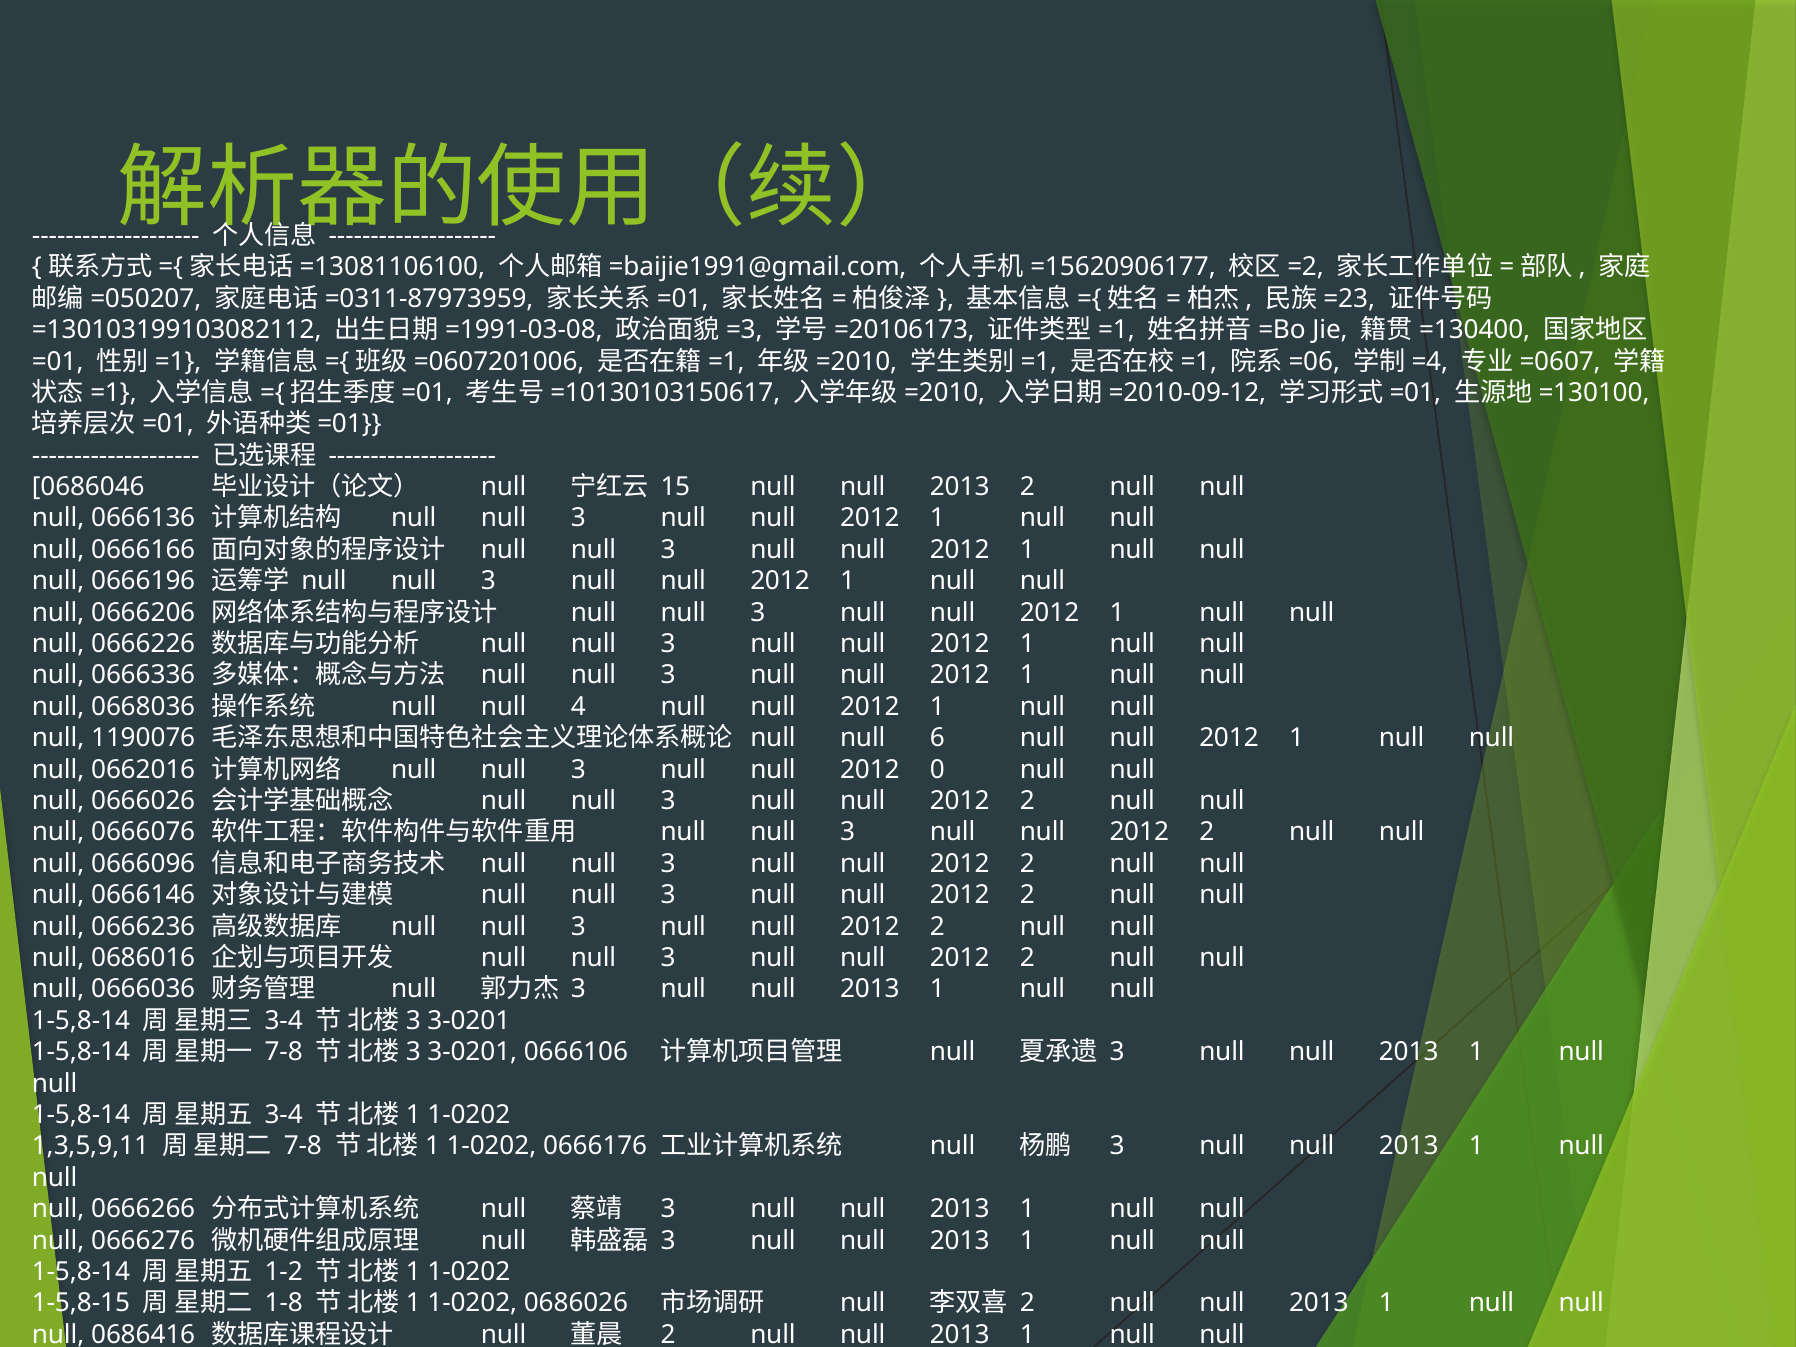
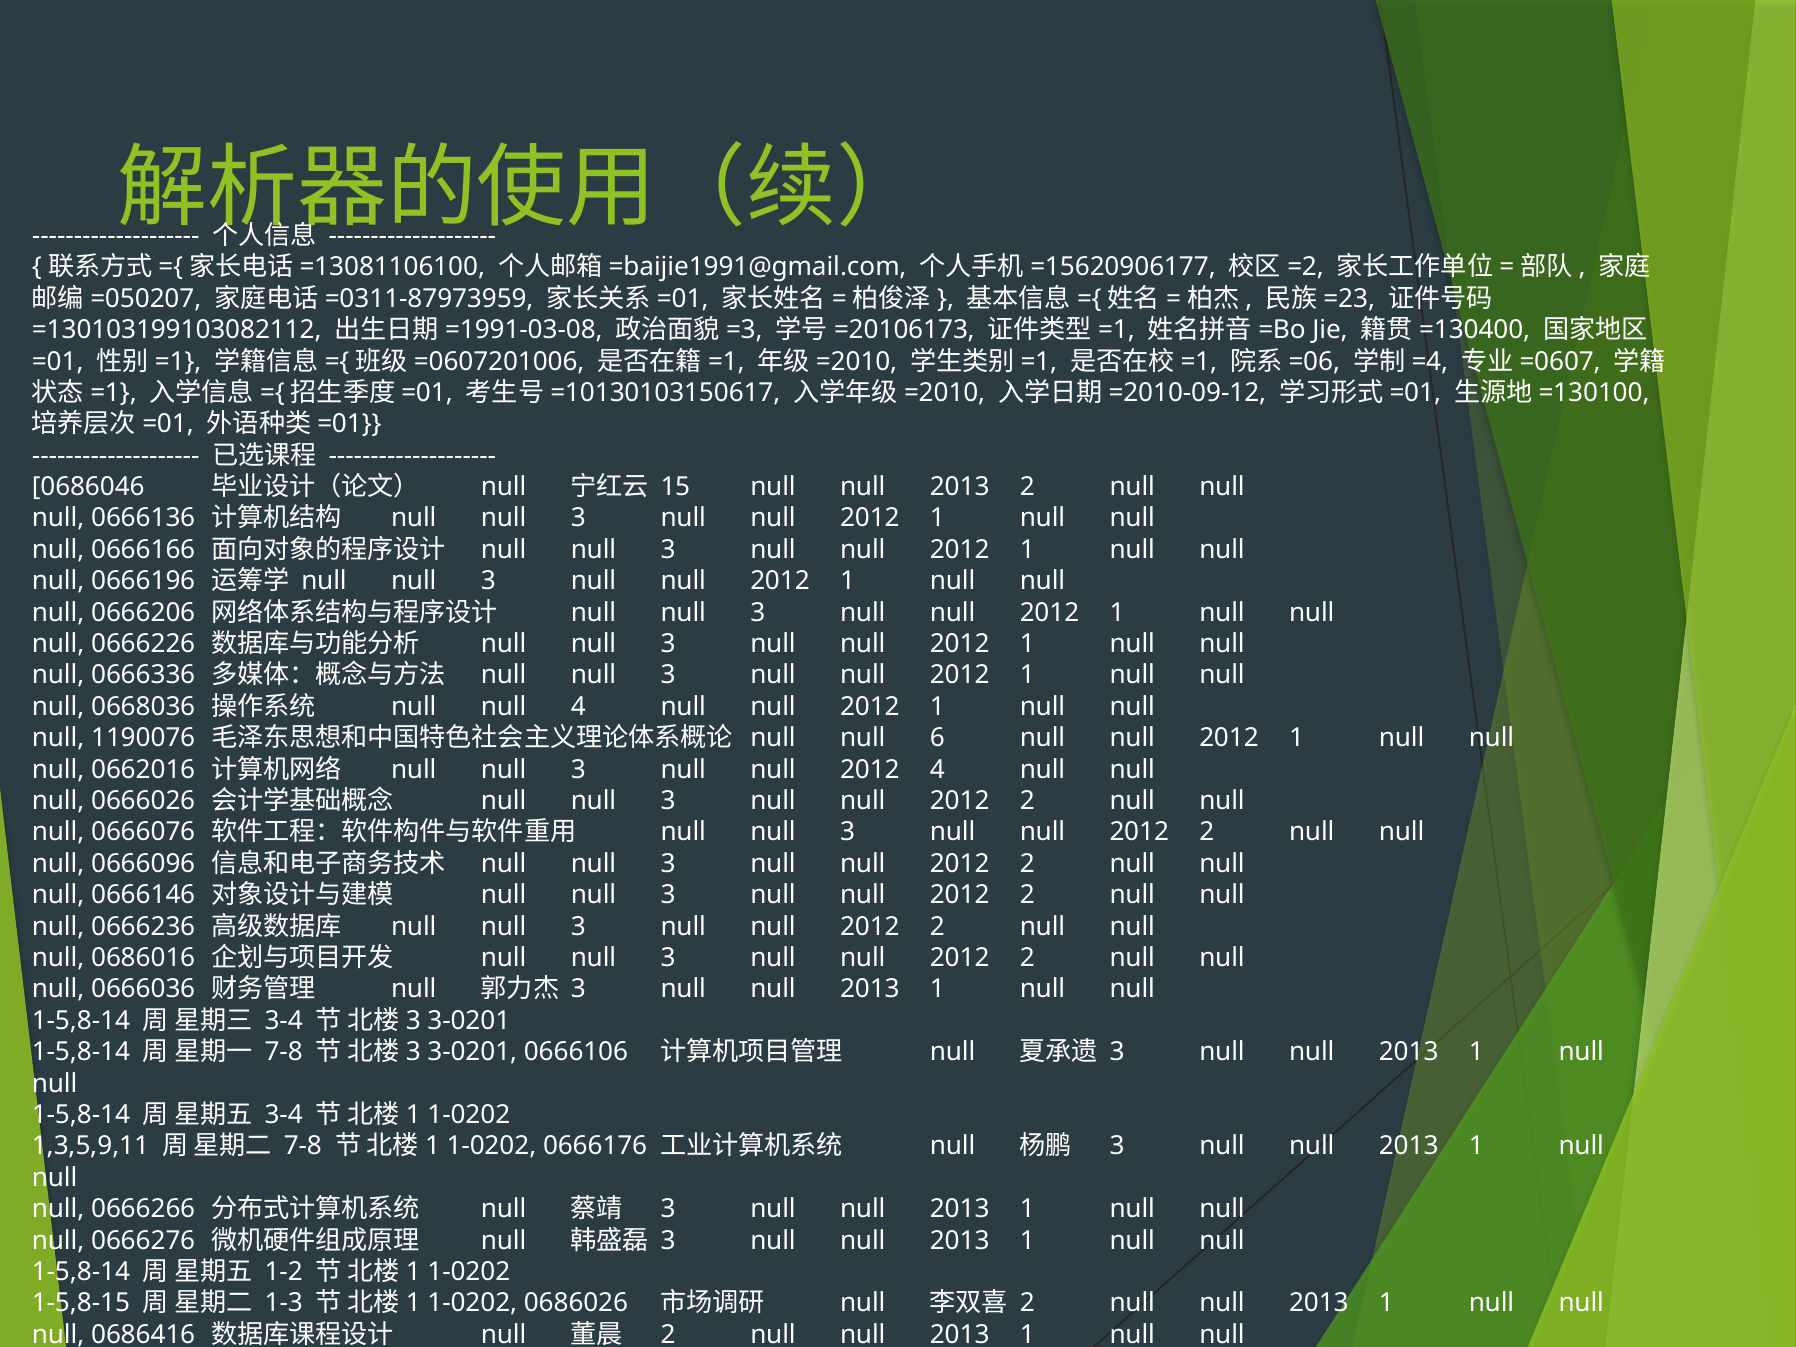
2012 0: 0 -> 4
1-8: 1-8 -> 1-3
